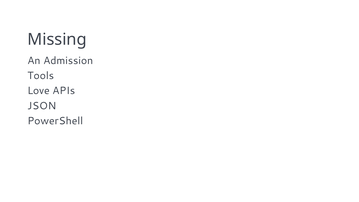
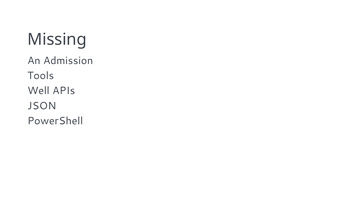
Love: Love -> Well
